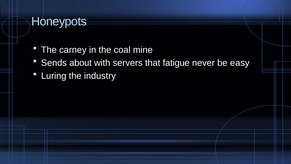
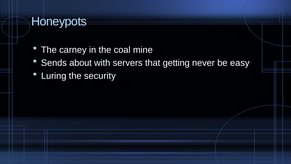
fatigue: fatigue -> getting
industry: industry -> security
